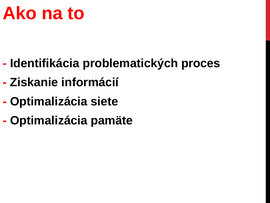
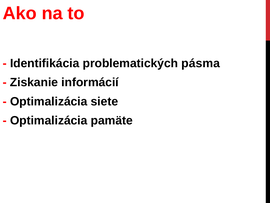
proces: proces -> pásma
